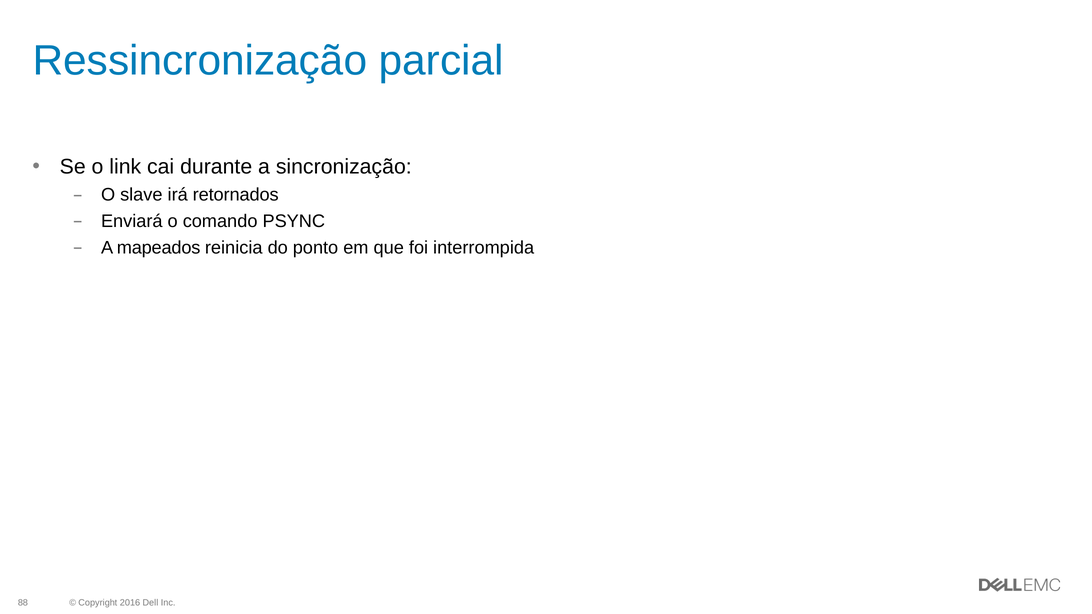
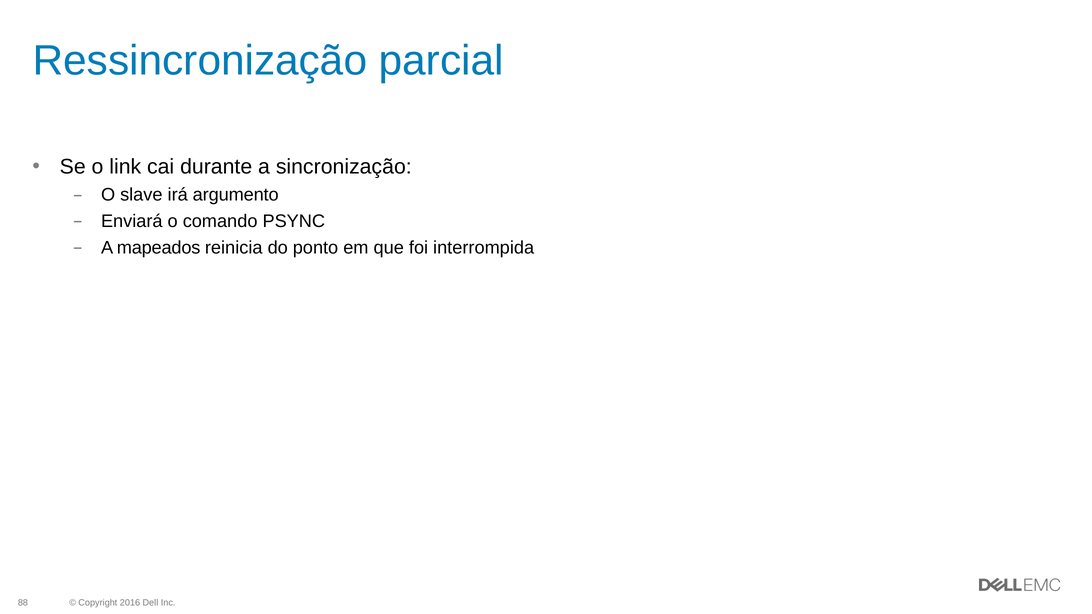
retornados: retornados -> argumento
